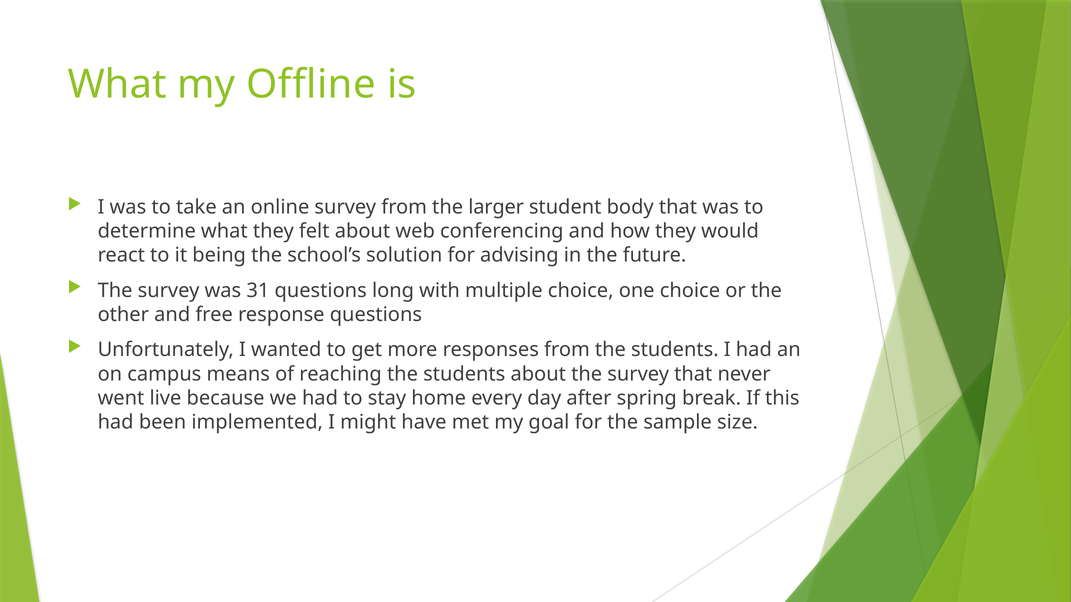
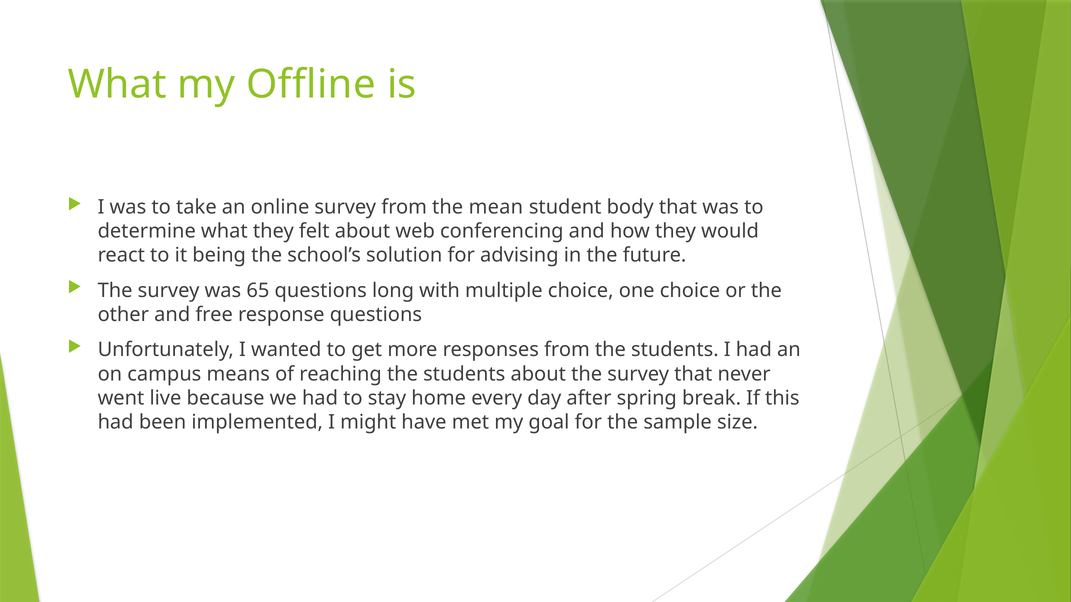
larger: larger -> mean
31: 31 -> 65
